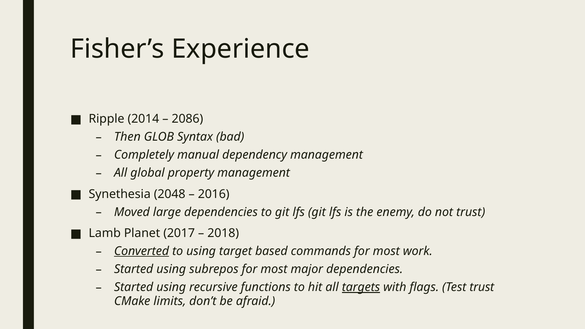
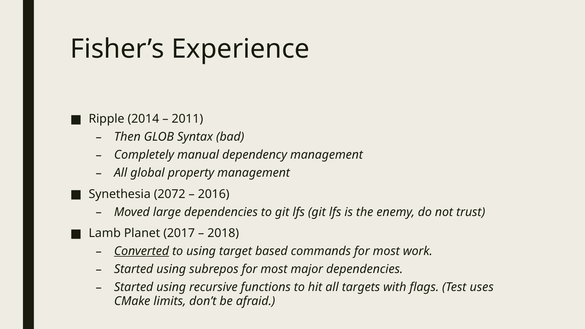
2086: 2086 -> 2011
2048: 2048 -> 2072
targets underline: present -> none
Test trust: trust -> uses
